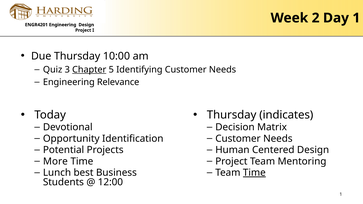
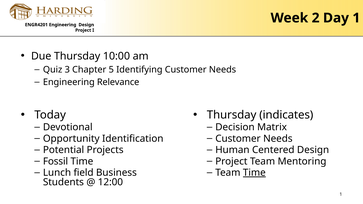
Chapter underline: present -> none
More: More -> Fossil
best: best -> field
